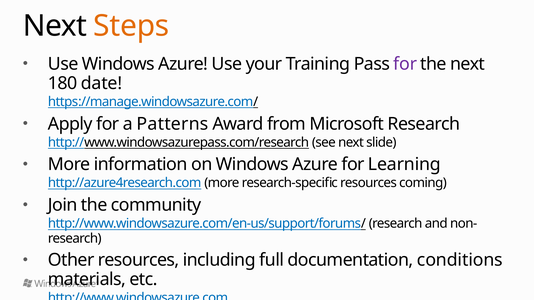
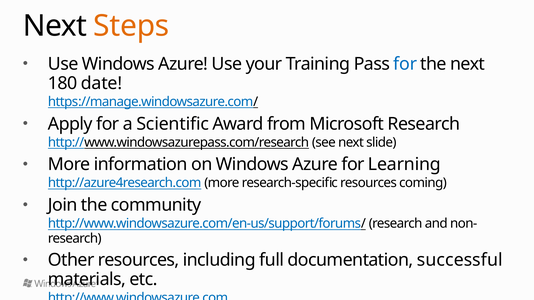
for at (405, 64) colour: purple -> blue
Patterns: Patterns -> Scientific
conditions: conditions -> successful
